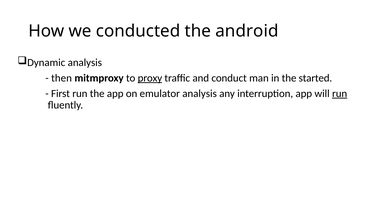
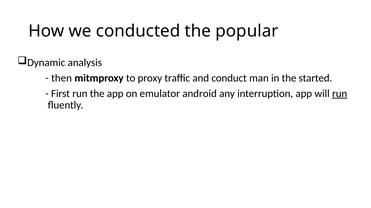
android: android -> popular
proxy underline: present -> none
emulator analysis: analysis -> android
